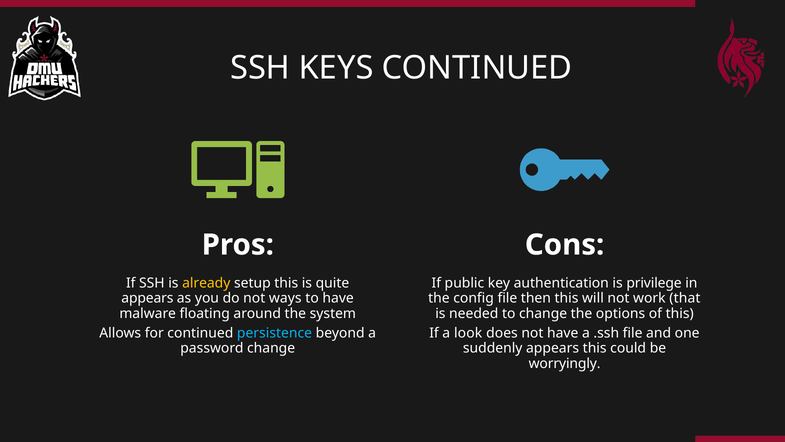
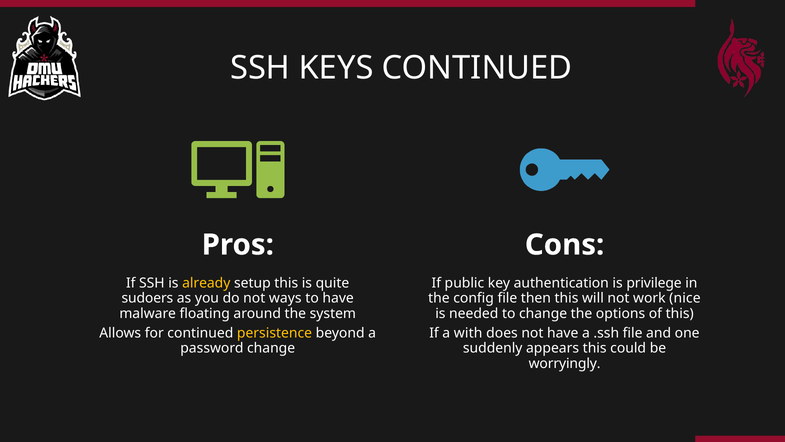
appears at (147, 298): appears -> sudoers
that: that -> nice
persistence colour: light blue -> yellow
look: look -> with
